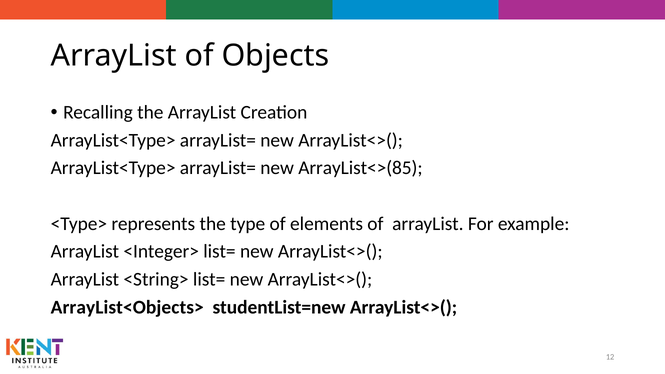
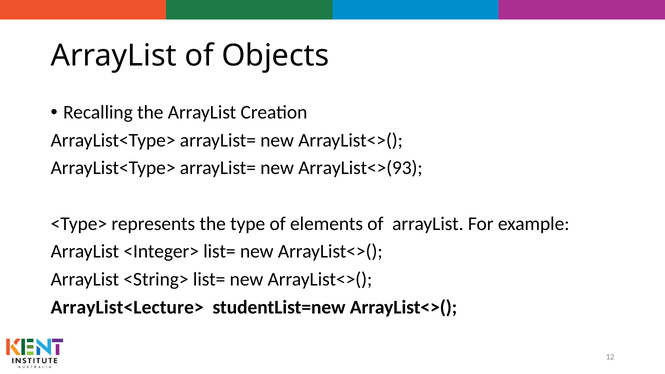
ArrayList<>(85: ArrayList<>(85 -> ArrayList<>(93
ArrayList<Objects>: ArrayList<Objects> -> ArrayList<Lecture>
